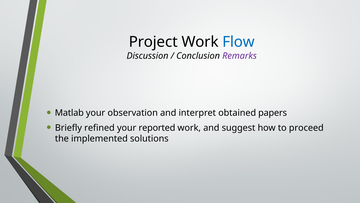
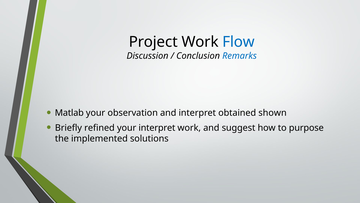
Remarks colour: purple -> blue
papers: papers -> shown
your reported: reported -> interpret
proceed: proceed -> purpose
